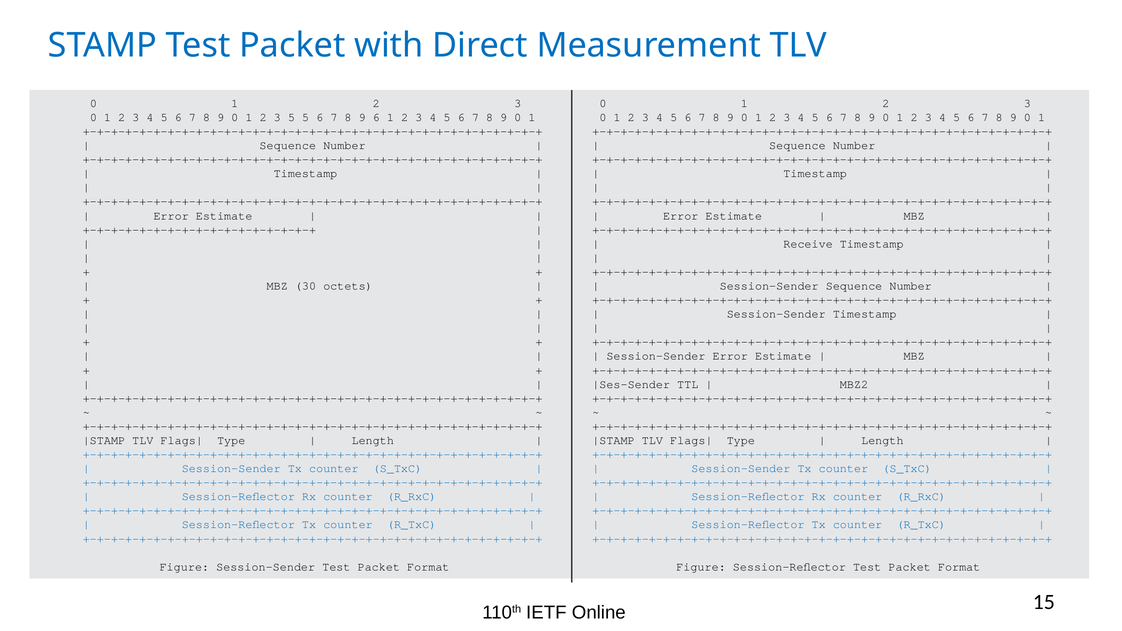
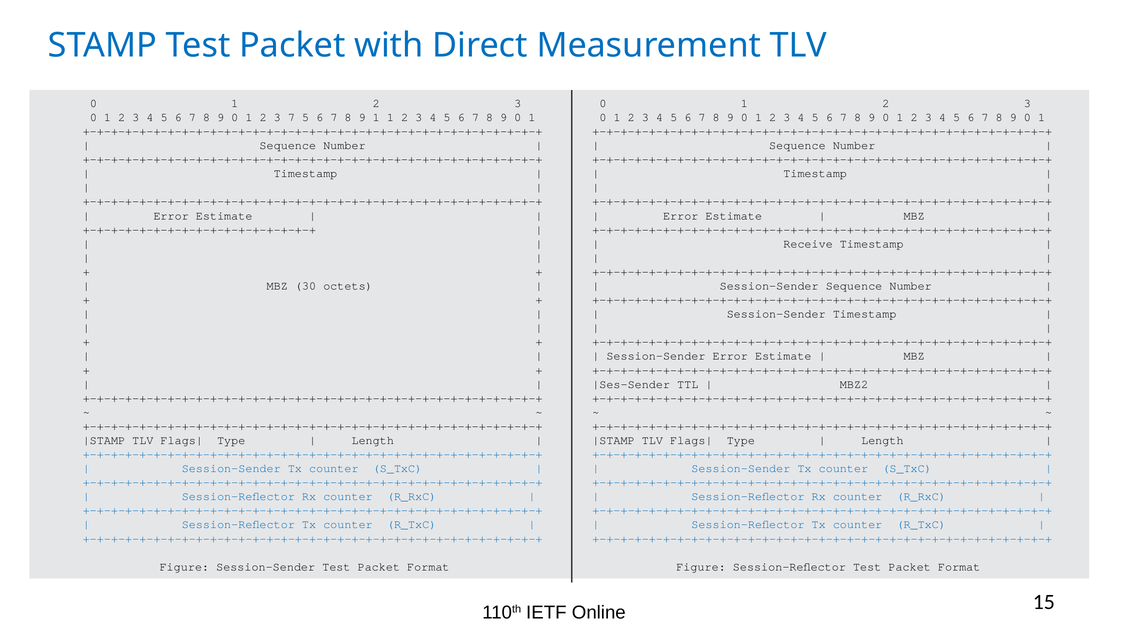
3 5: 5 -> 7
9 6: 6 -> 1
